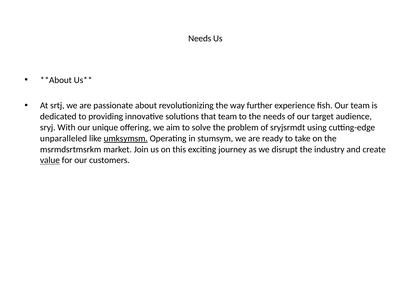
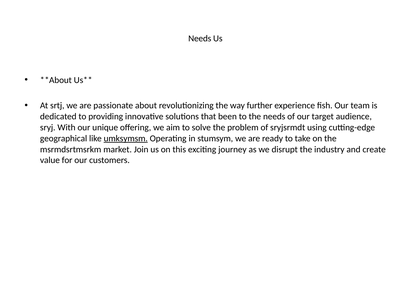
that team: team -> been
unparalleled: unparalleled -> geographical
value underline: present -> none
